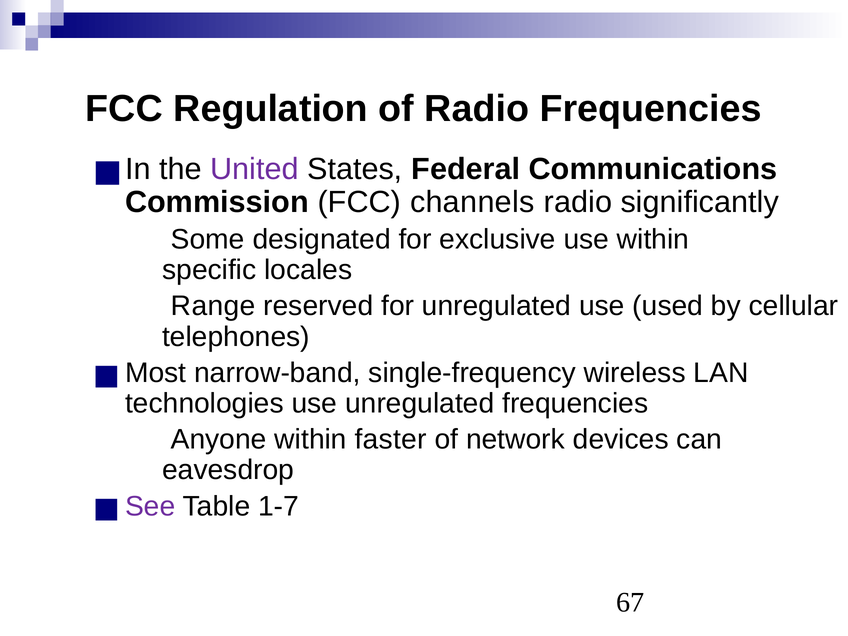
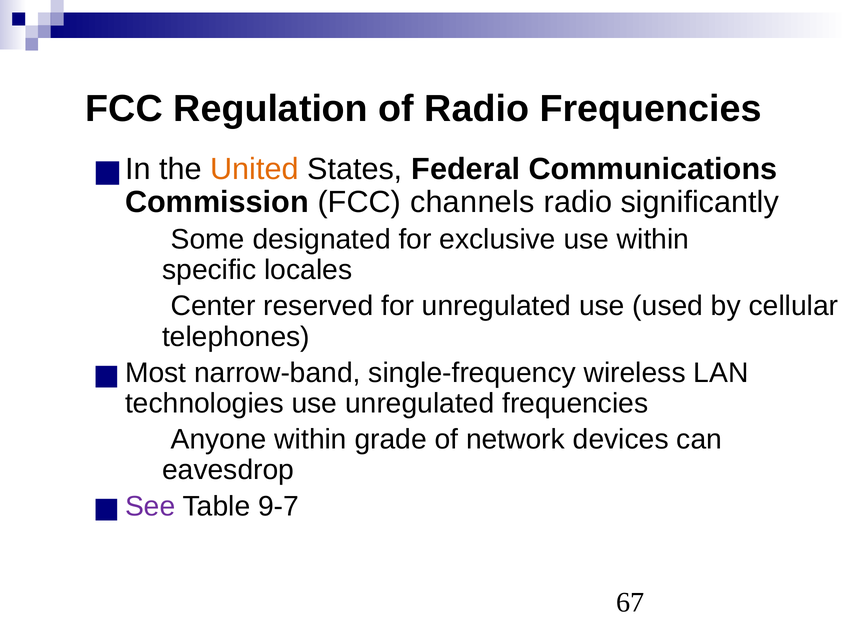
United colour: purple -> orange
Range: Range -> Center
faster: faster -> grade
1-7: 1-7 -> 9-7
